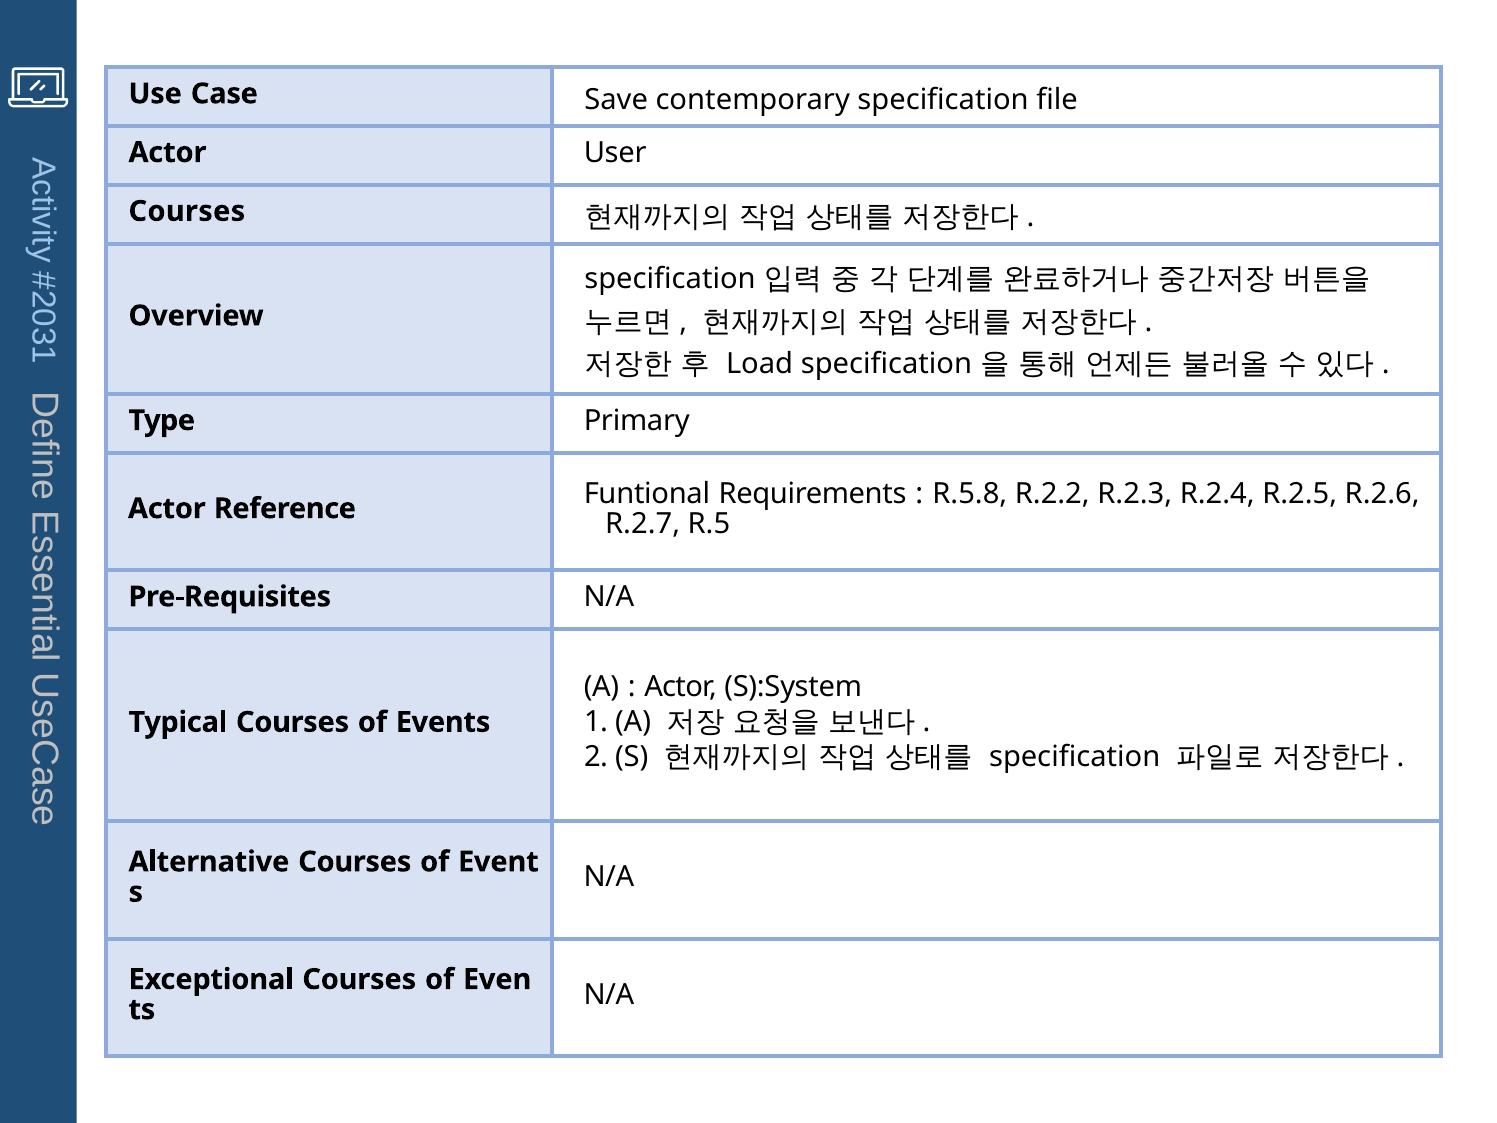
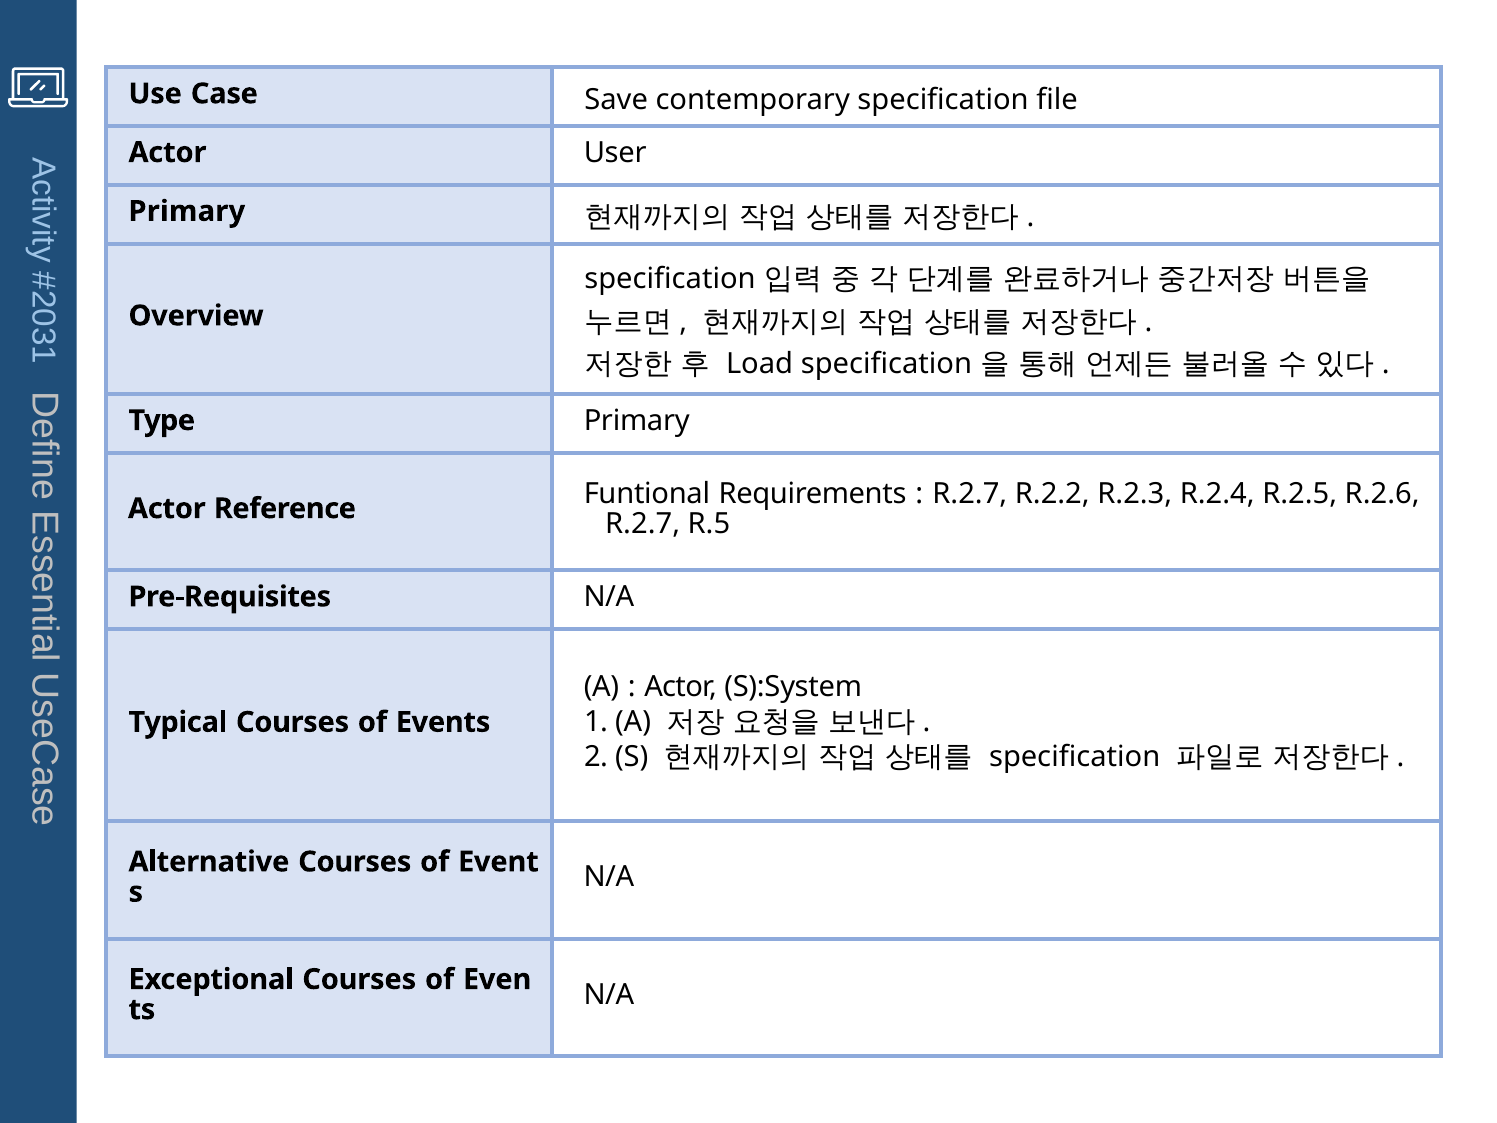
Courses at (187, 211): Courses -> Primary
R.5.8 at (970, 493): R.5.8 -> R.2.7
